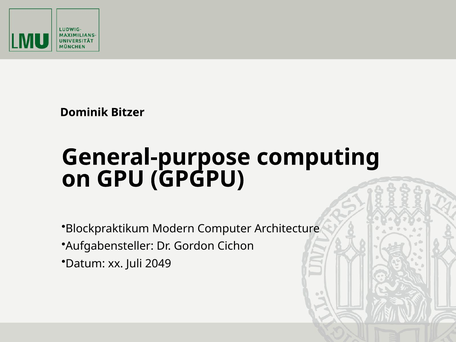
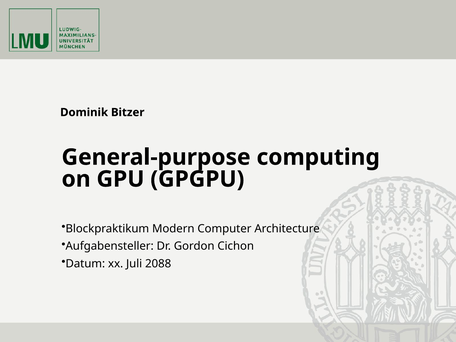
2049: 2049 -> 2088
